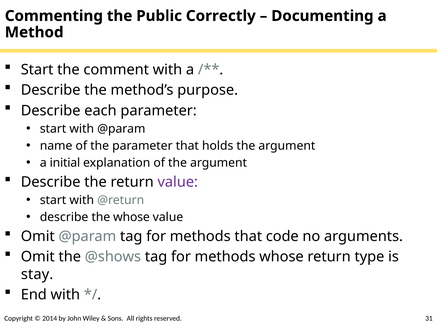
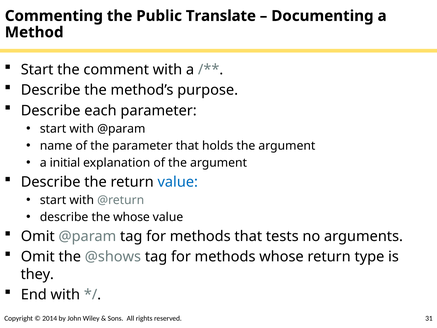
Correctly: Correctly -> Translate
value at (178, 182) colour: purple -> blue
code: code -> tests
stay: stay -> they
